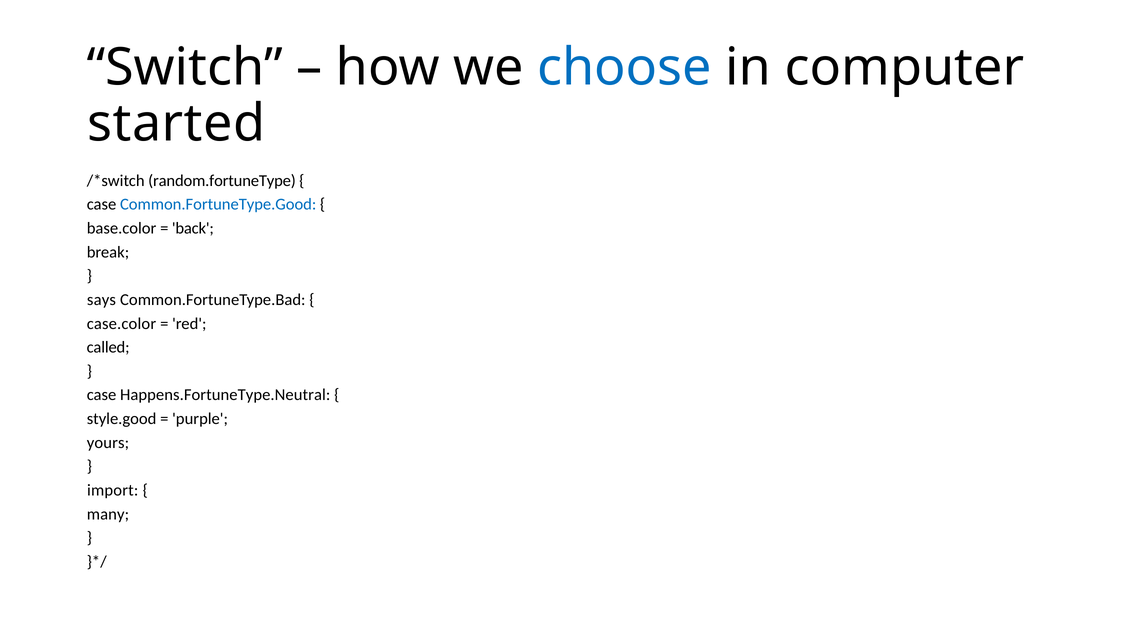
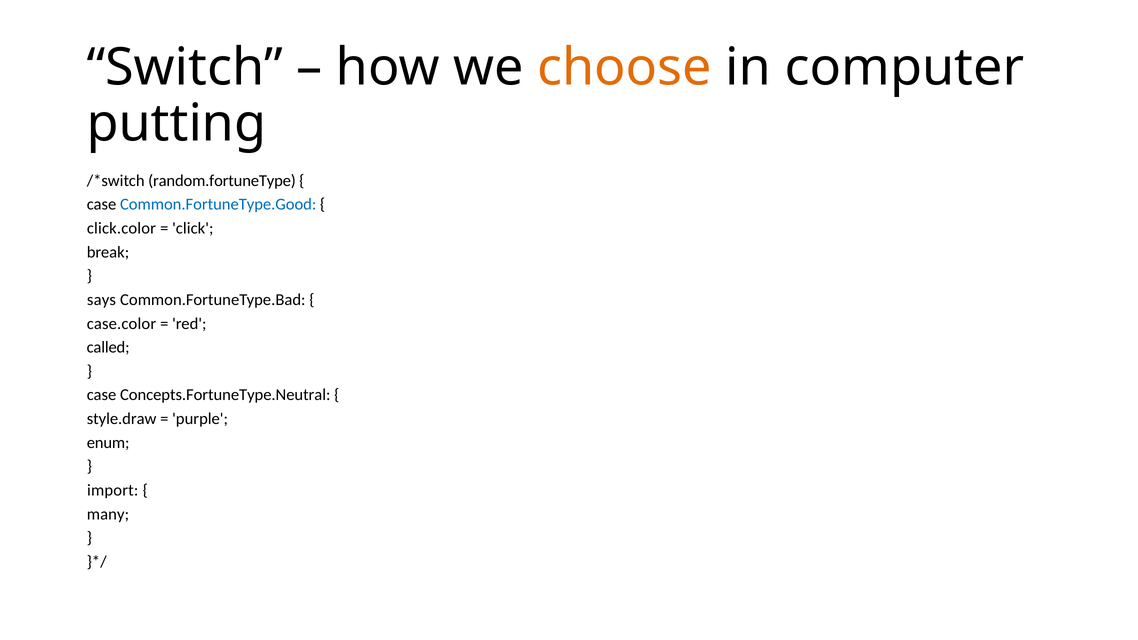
choose colour: blue -> orange
started: started -> putting
base.color: base.color -> click.color
back: back -> click
Happens.FortuneType.Neutral: Happens.FortuneType.Neutral -> Concepts.FortuneType.Neutral
style.good: style.good -> style.draw
yours: yours -> enum
